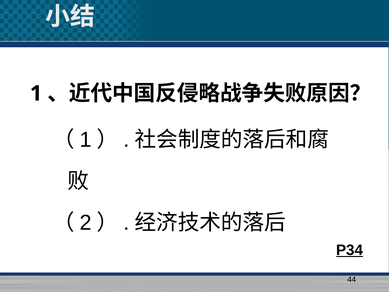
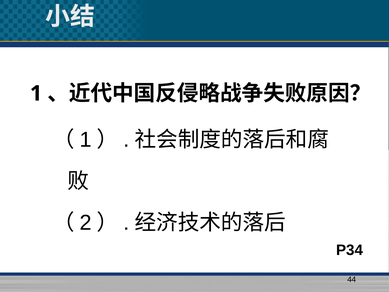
P34 underline: present -> none
